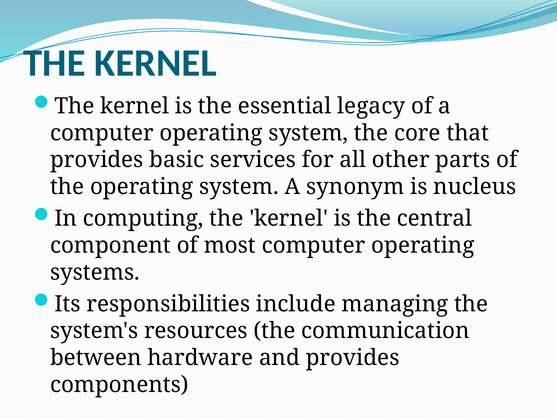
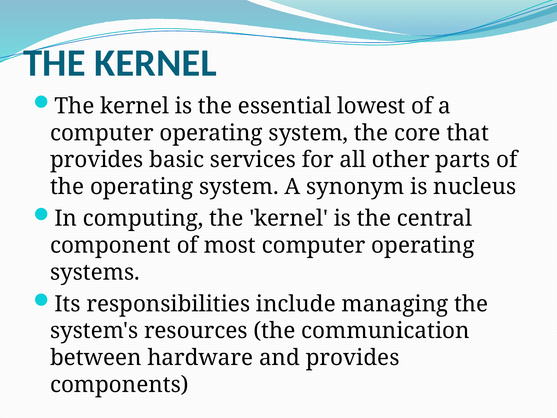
legacy: legacy -> lowest
